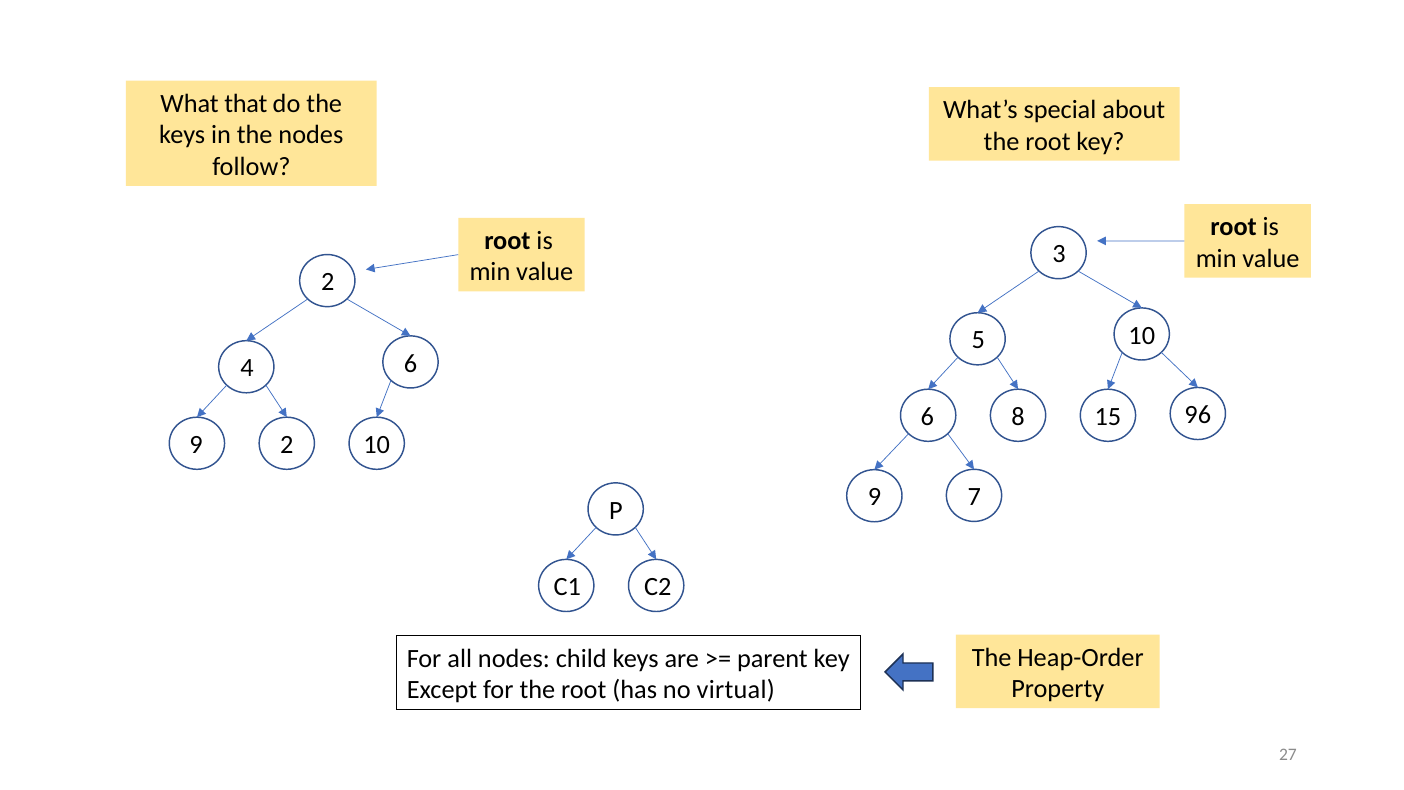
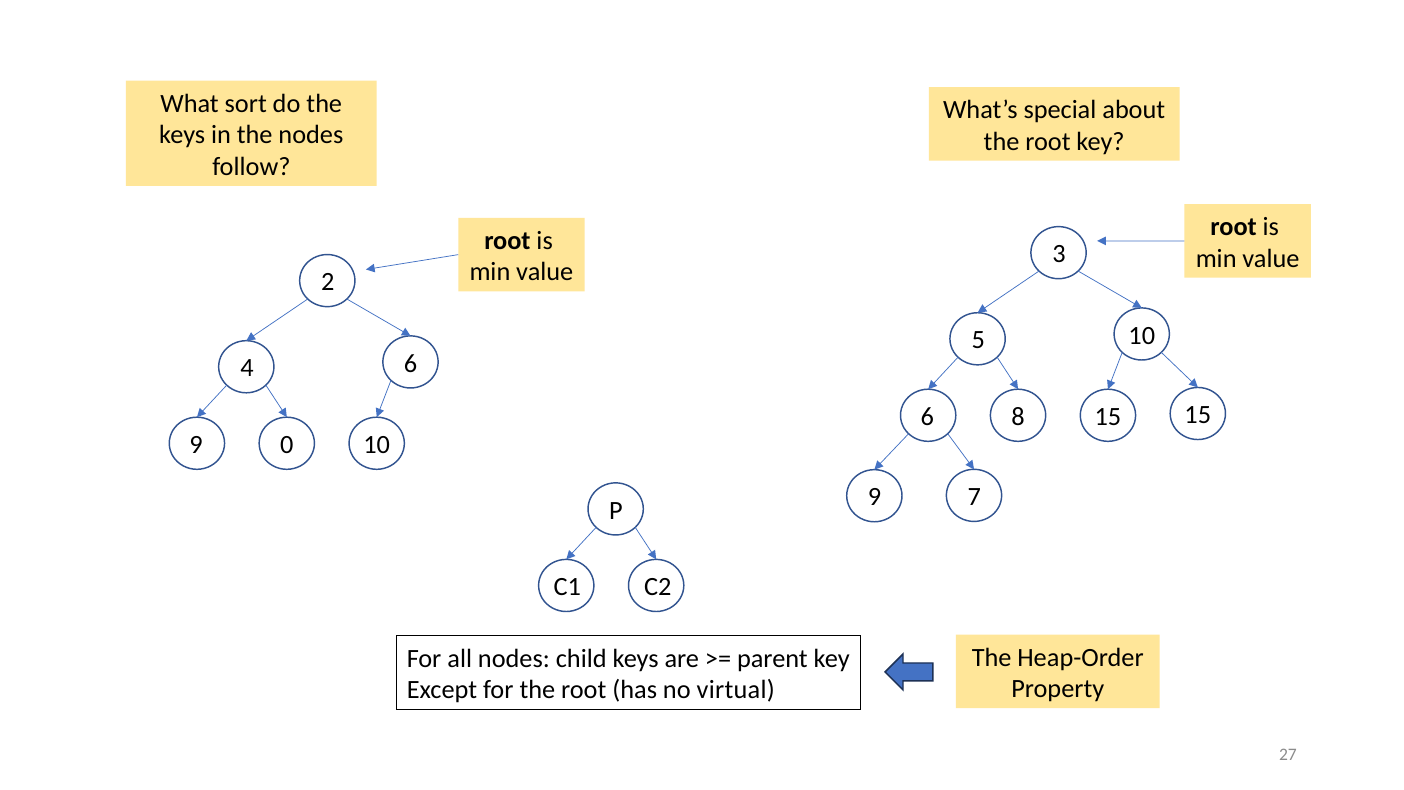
that: that -> sort
6 96: 96 -> 15
9 2: 2 -> 0
